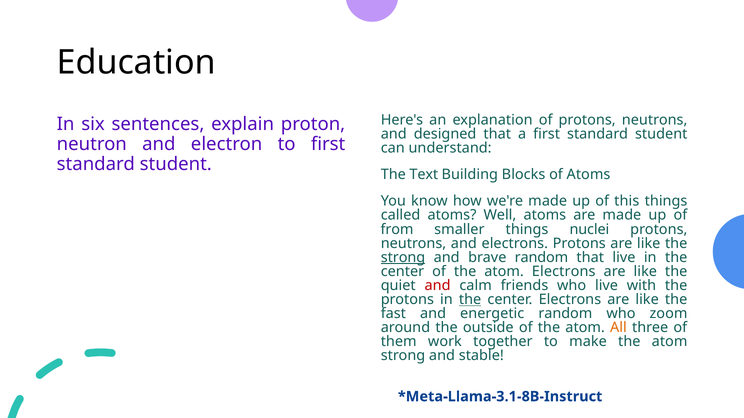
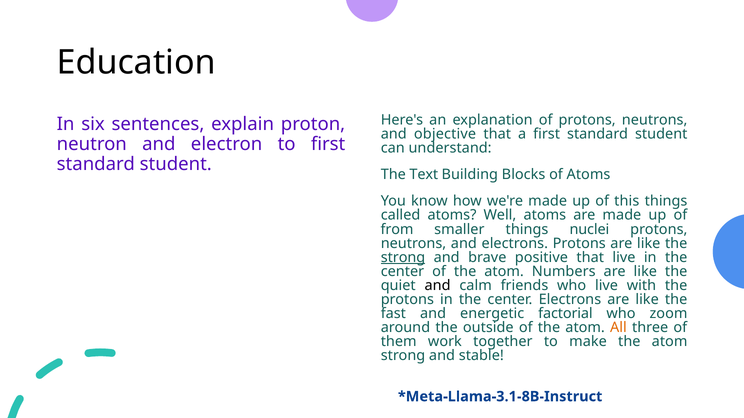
designed: designed -> objective
brave random: random -> positive
atom Electrons: Electrons -> Numbers
and at (438, 286) colour: red -> black
the at (470, 300) underline: present -> none
energetic random: random -> factorial
